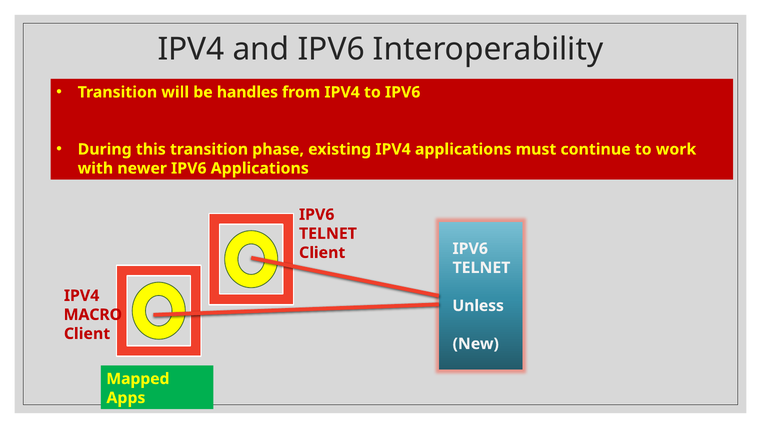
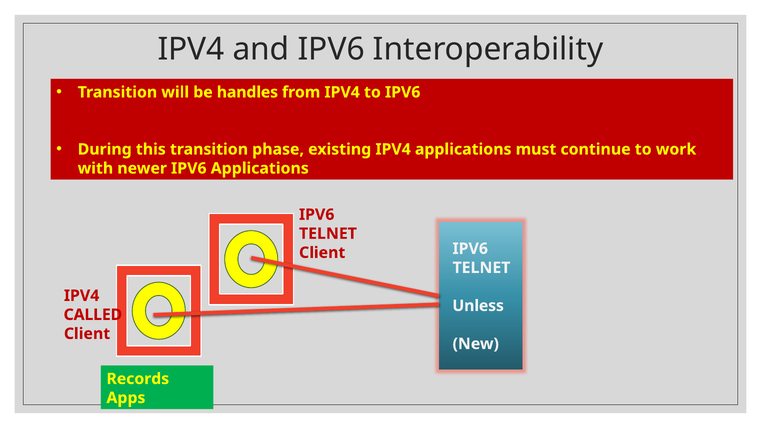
MACRO: MACRO -> CALLED
Mapped: Mapped -> Records
